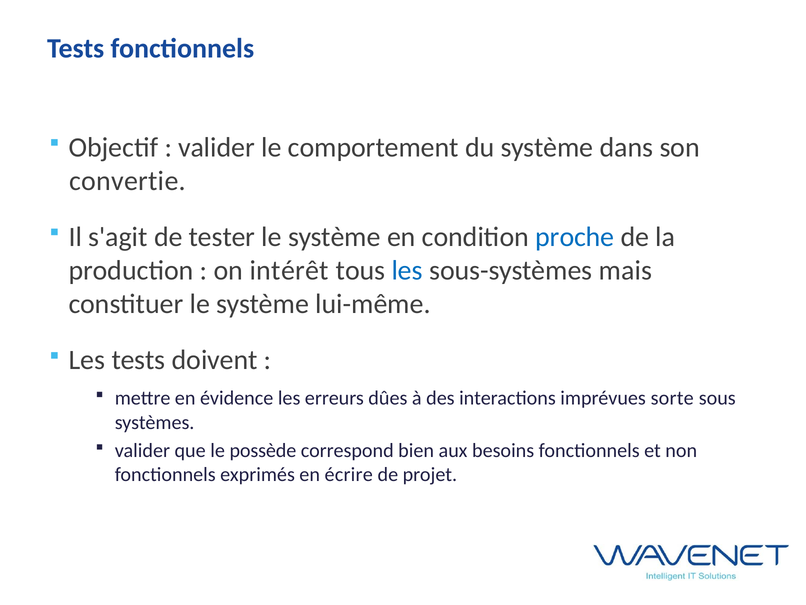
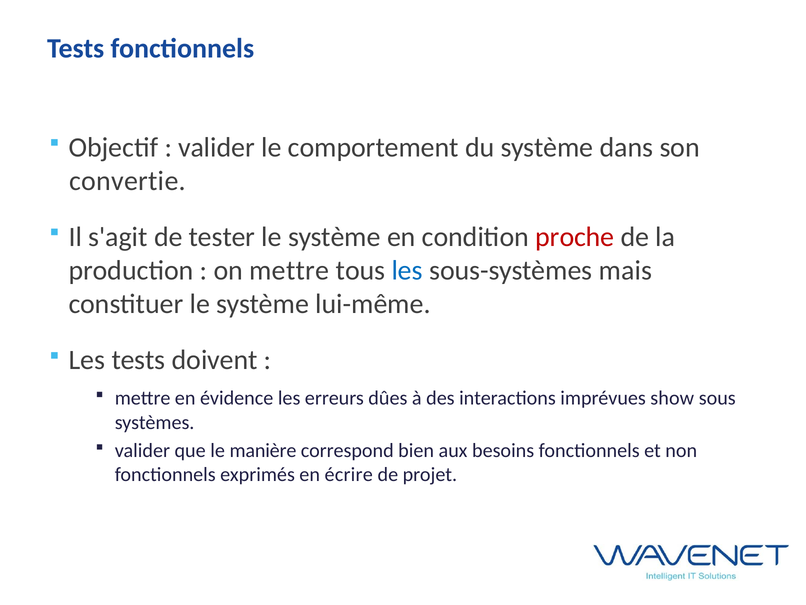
proche colour: blue -> red
on intérêt: intérêt -> mettre
sorte: sorte -> show
possède: possède -> manière
